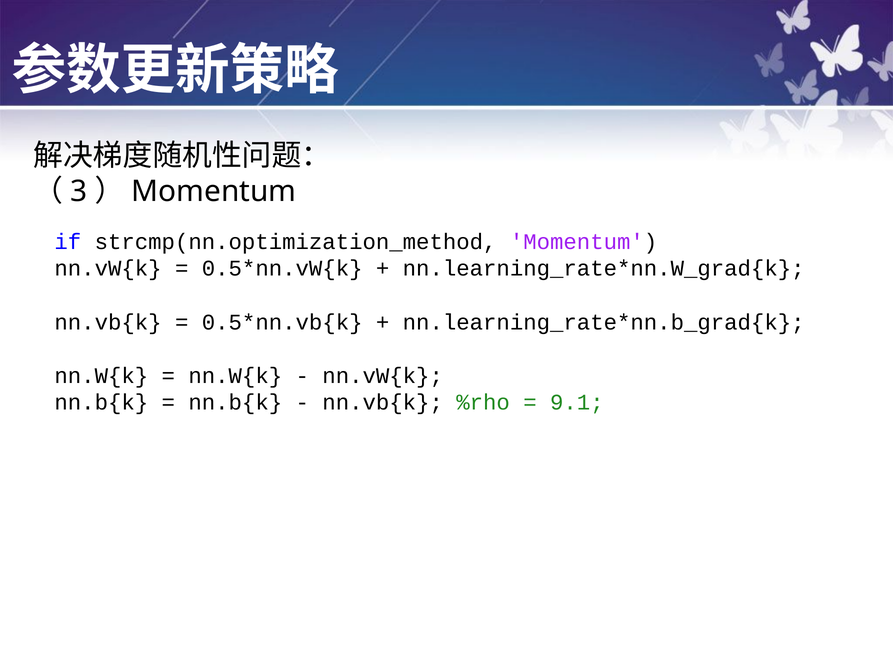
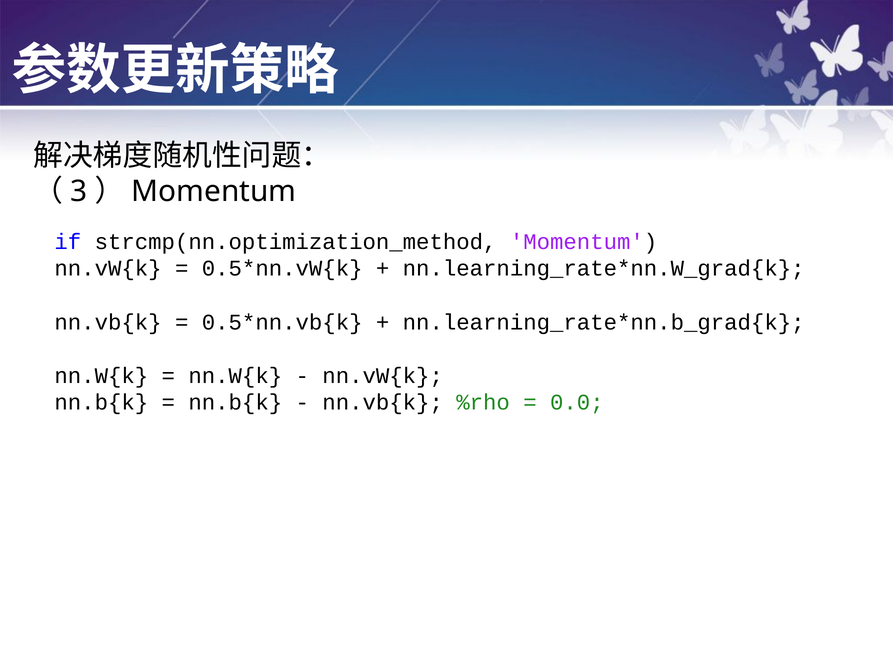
9.1: 9.1 -> 0.0
